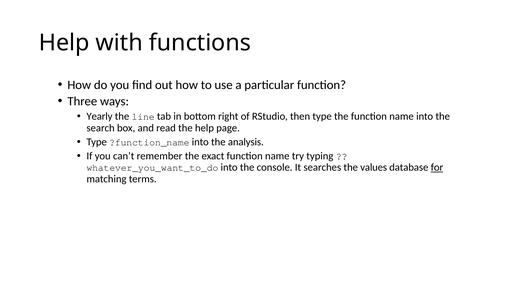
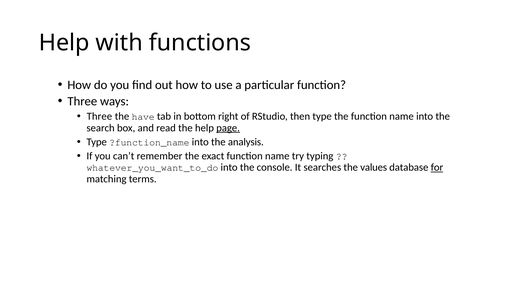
Yearly at (100, 117): Yearly -> Three
line: line -> have
page underline: none -> present
